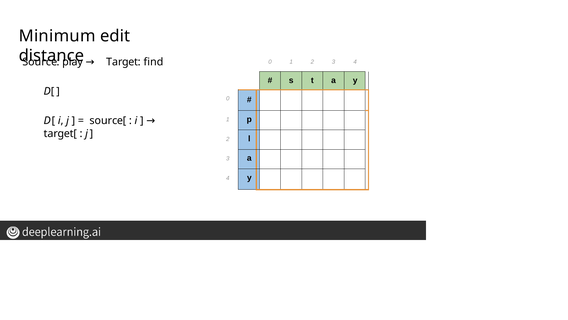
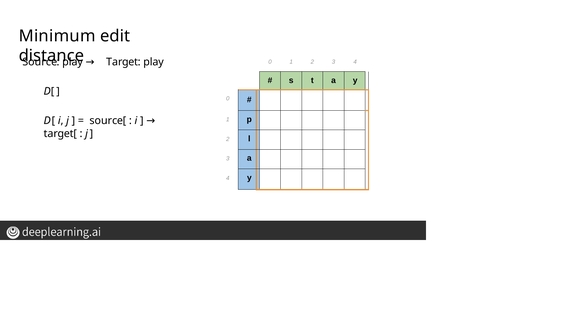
Target find: find -> play
